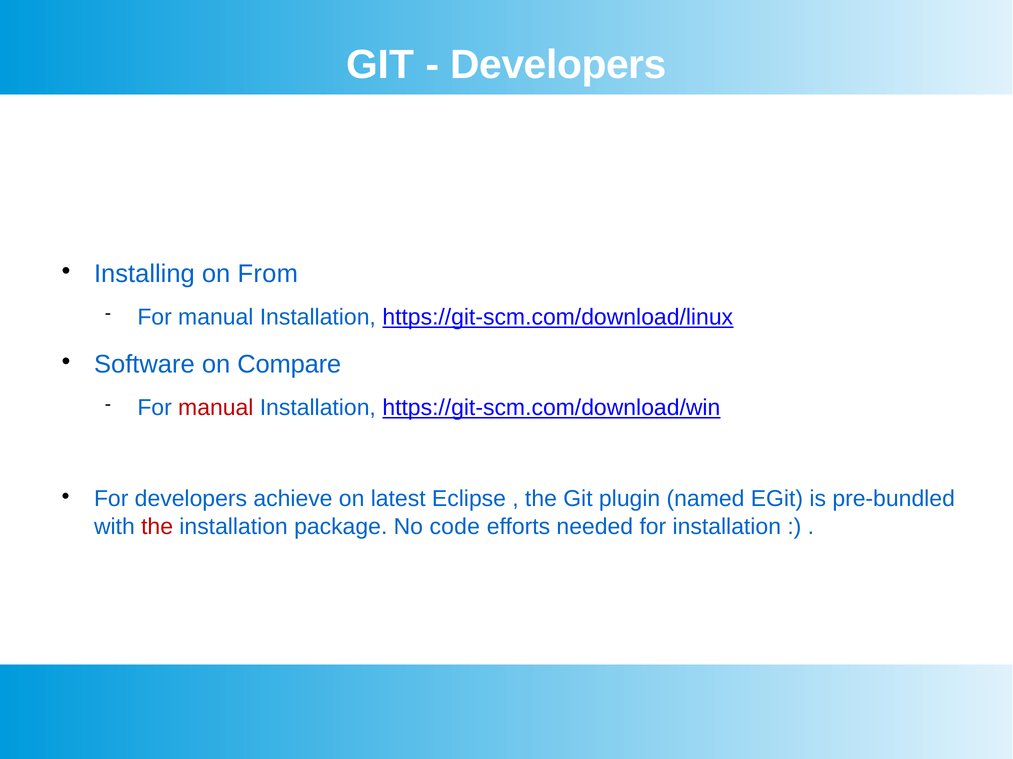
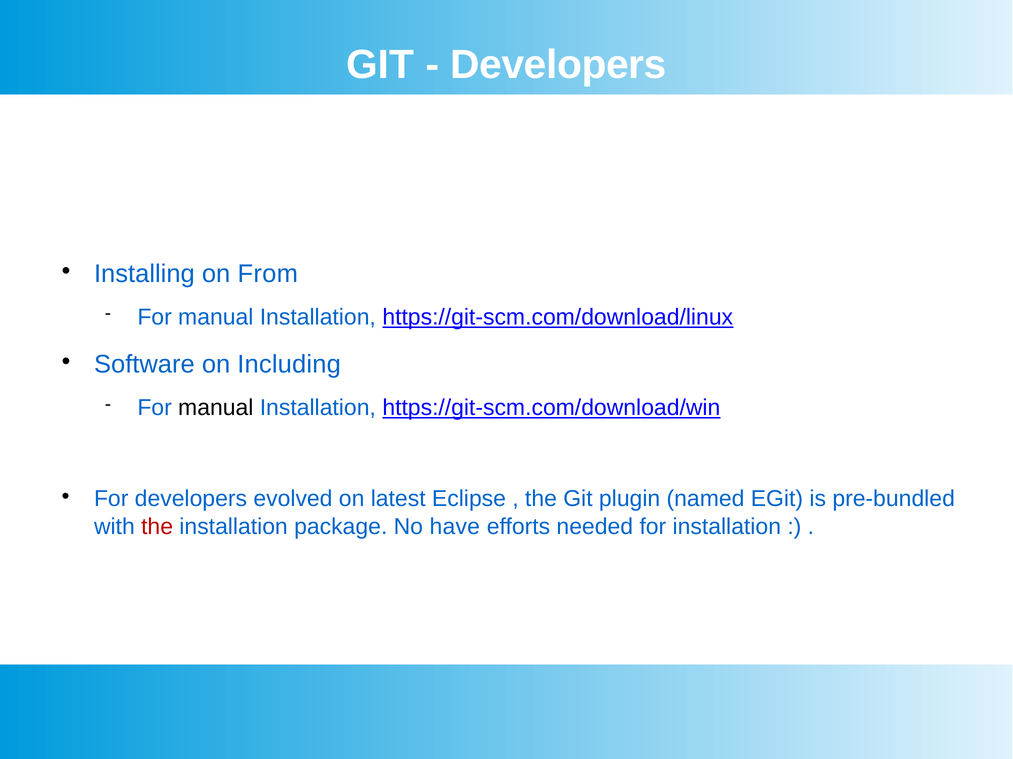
Compare: Compare -> Including
manual at (216, 408) colour: red -> black
achieve: achieve -> evolved
code: code -> have
